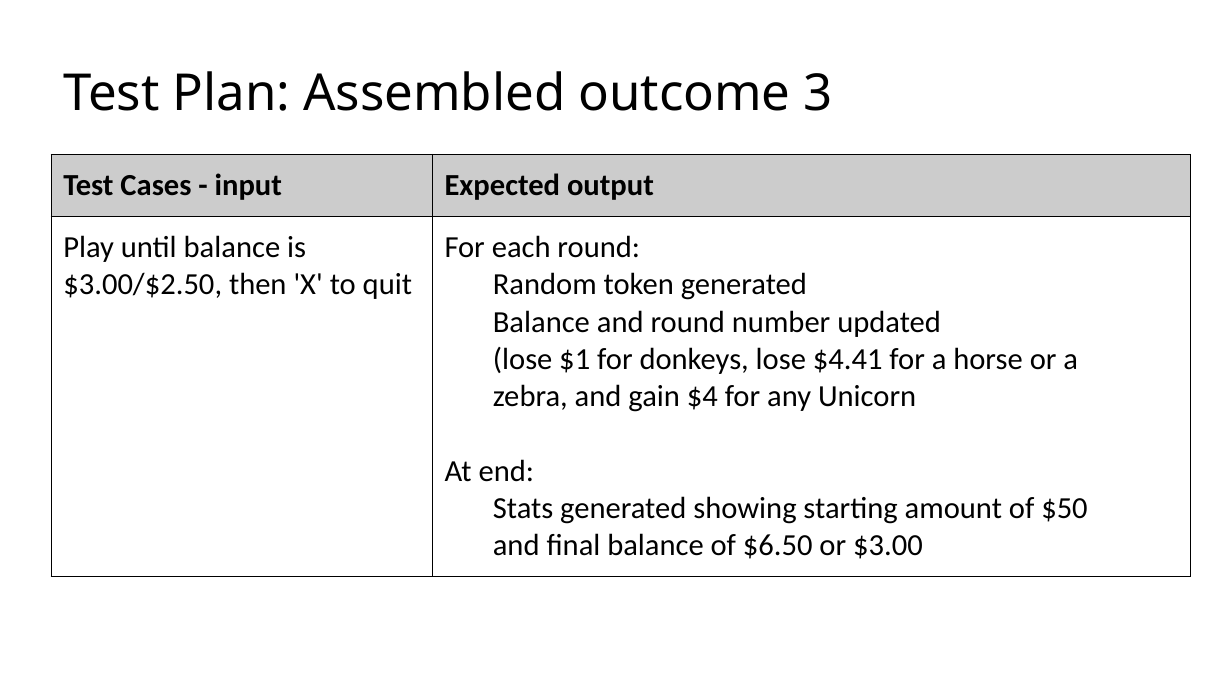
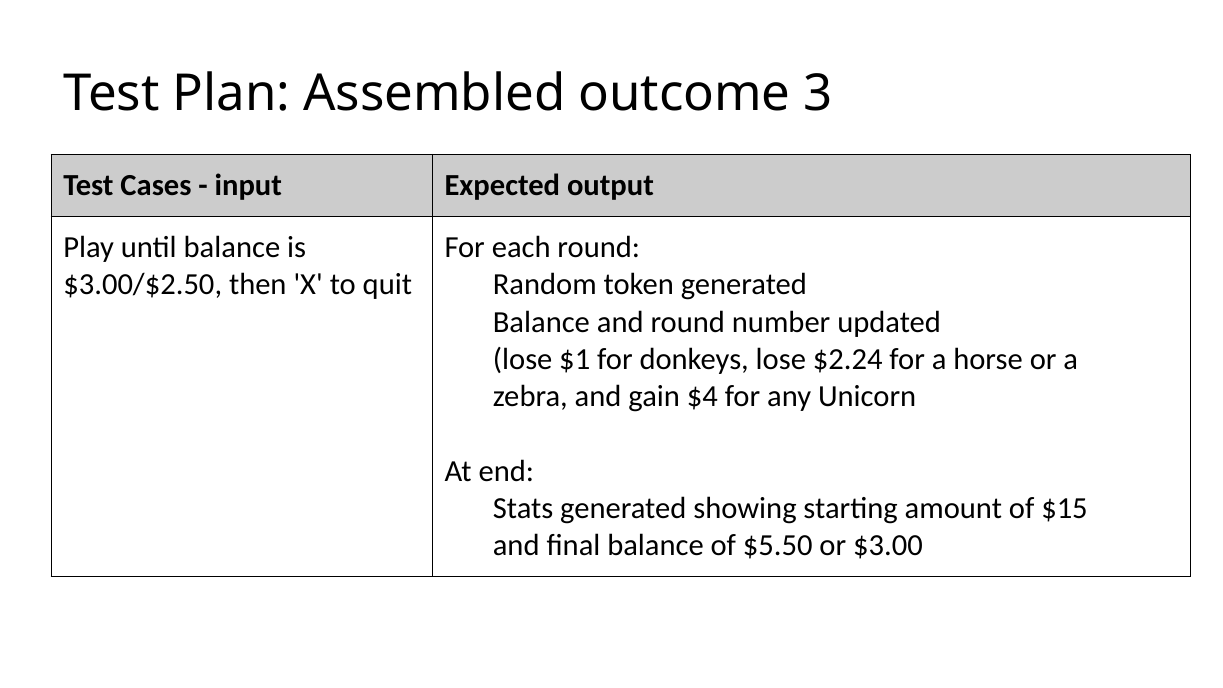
$4.41: $4.41 -> $2.24
$50: $50 -> $15
$6.50: $6.50 -> $5.50
